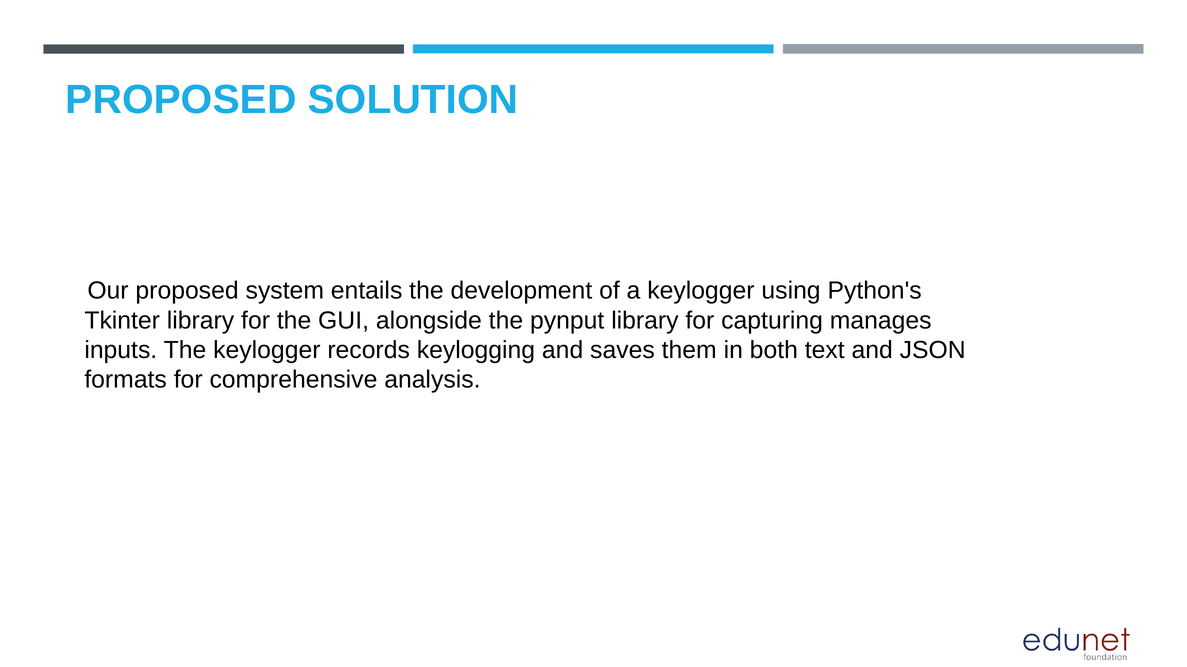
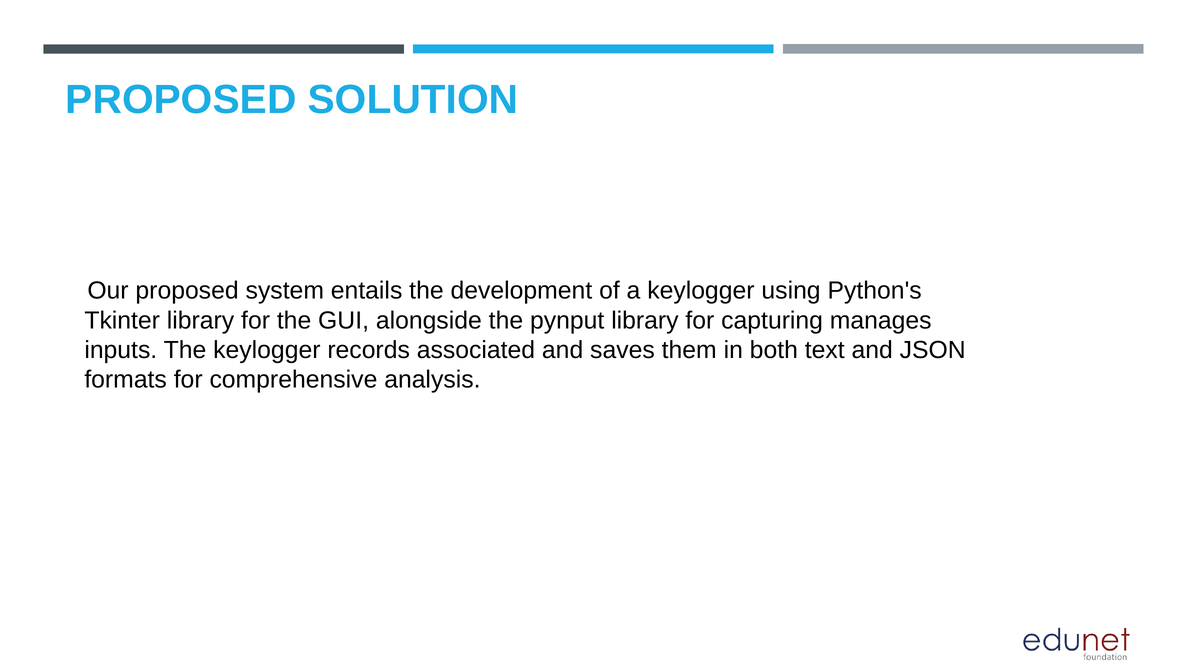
keylogging: keylogging -> associated
